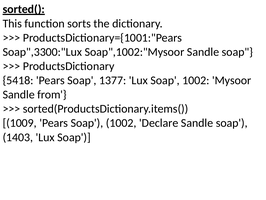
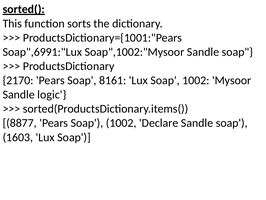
Soap",3300:"Lux: Soap",3300:"Lux -> Soap",6991:"Lux
5418: 5418 -> 2170
1377: 1377 -> 8161
from: from -> logic
1009: 1009 -> 8877
1403: 1403 -> 1603
